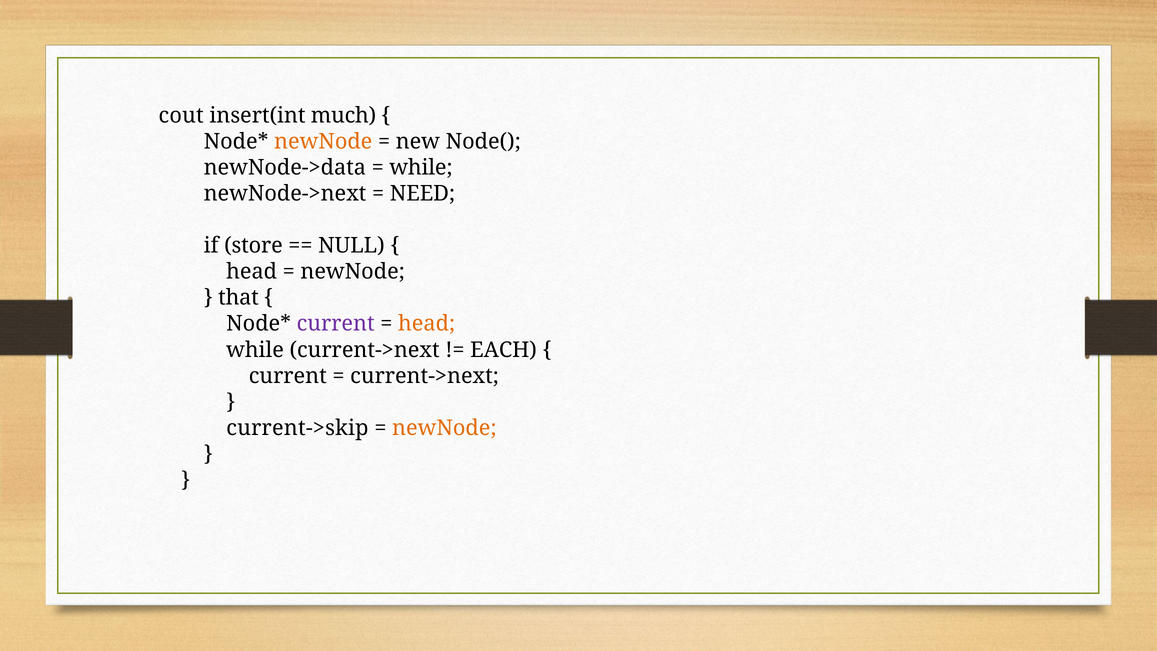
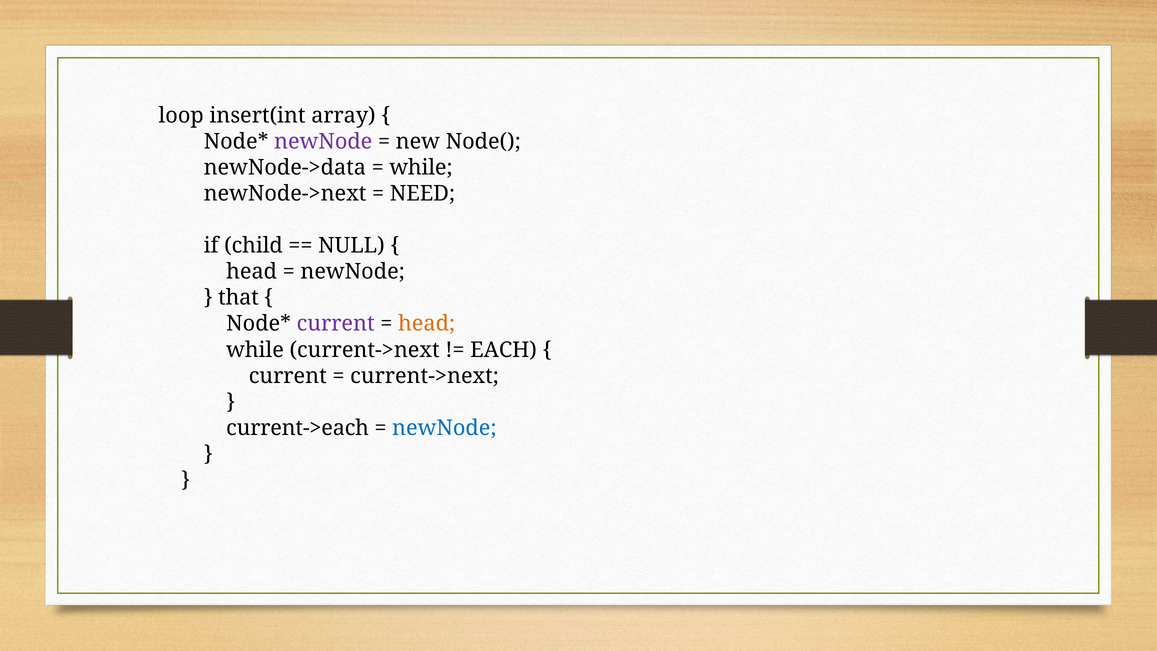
cout: cout -> loop
much: much -> array
newNode at (323, 141) colour: orange -> purple
store: store -> child
current->skip: current->skip -> current->each
newNode at (444, 428) colour: orange -> blue
